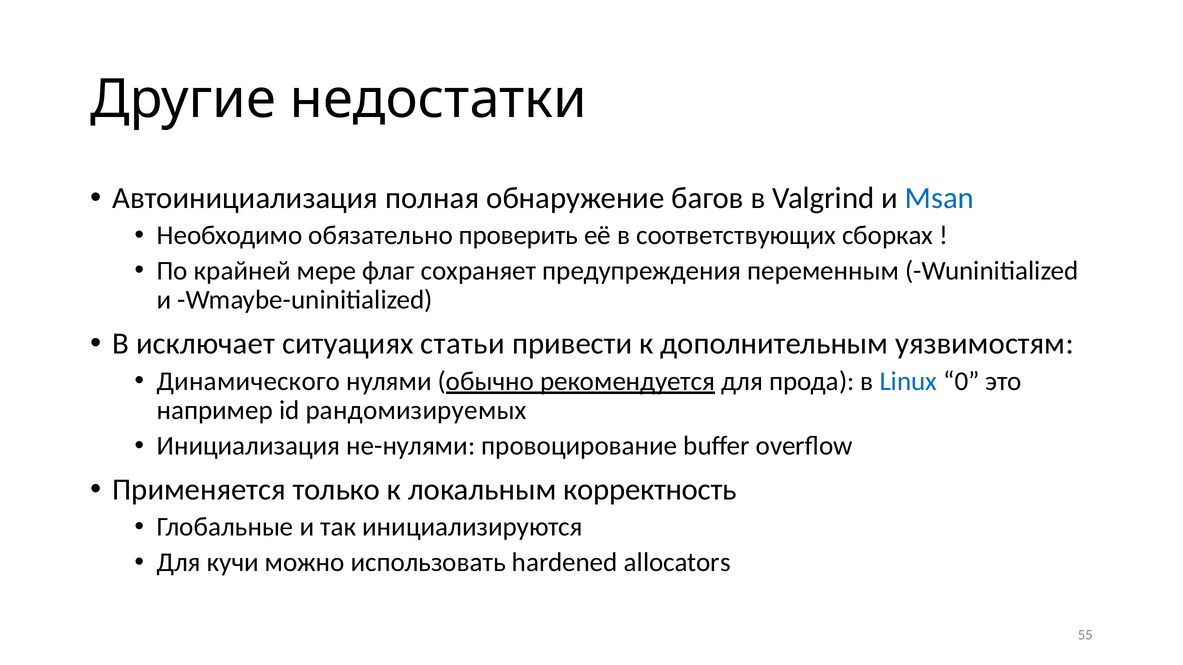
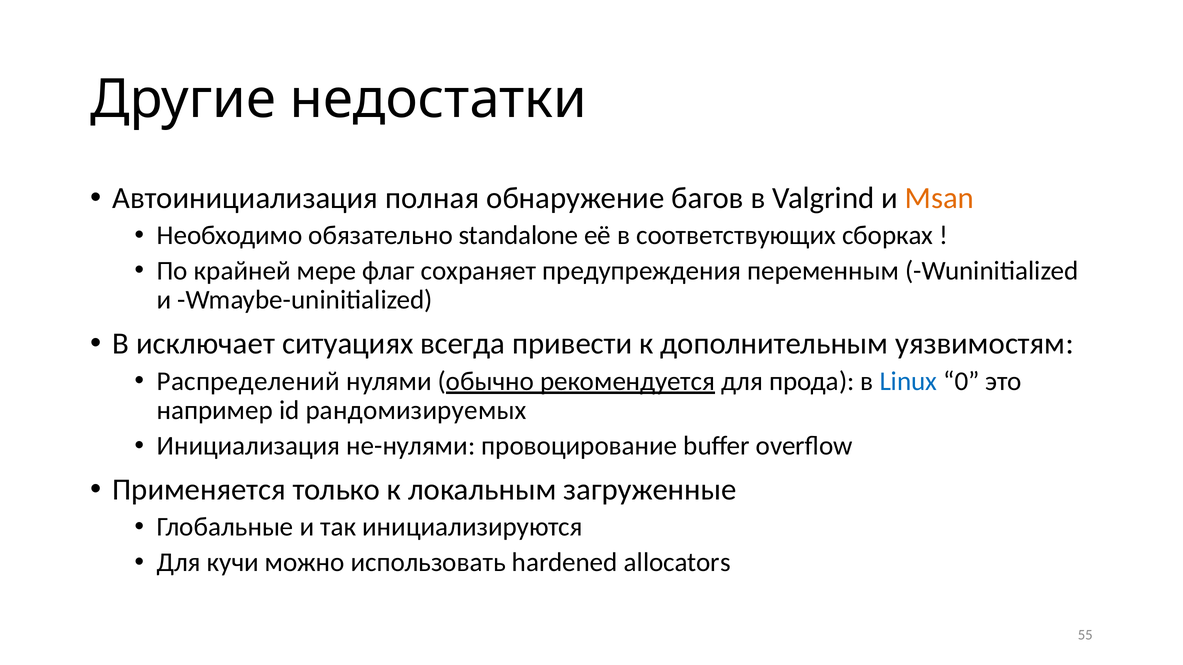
Msan colour: blue -> orange
проверить: проверить -> standalone
статьи: статьи -> всегда
Динамического: Динамического -> Распределений
корректность: корректность -> загруженные
